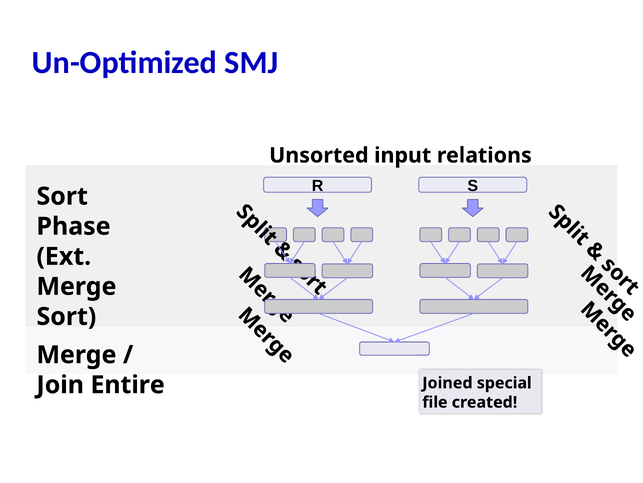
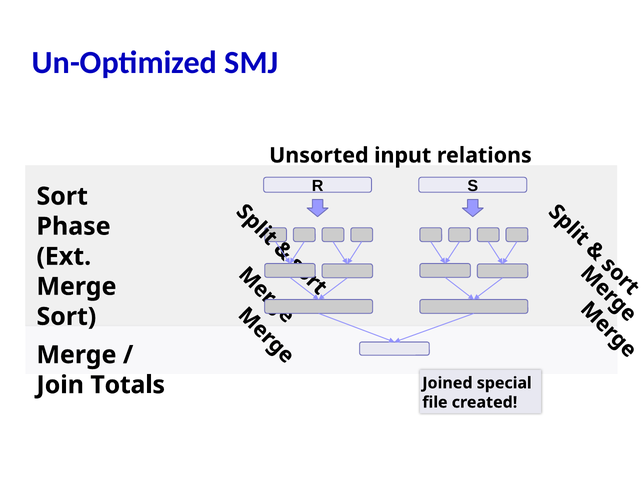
Entire: Entire -> Totals
